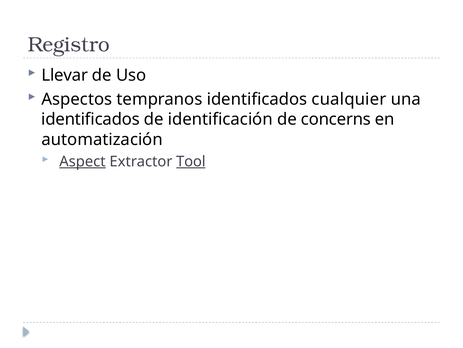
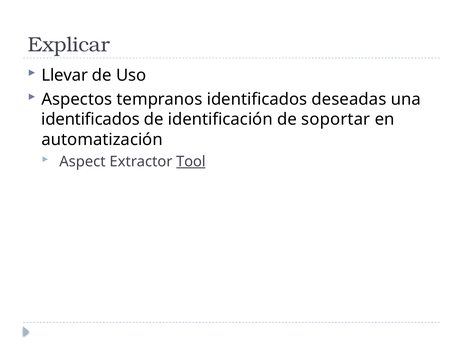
Registro: Registro -> Explicar
cualquier: cualquier -> deseadas
concerns: concerns -> soportar
Aspect underline: present -> none
